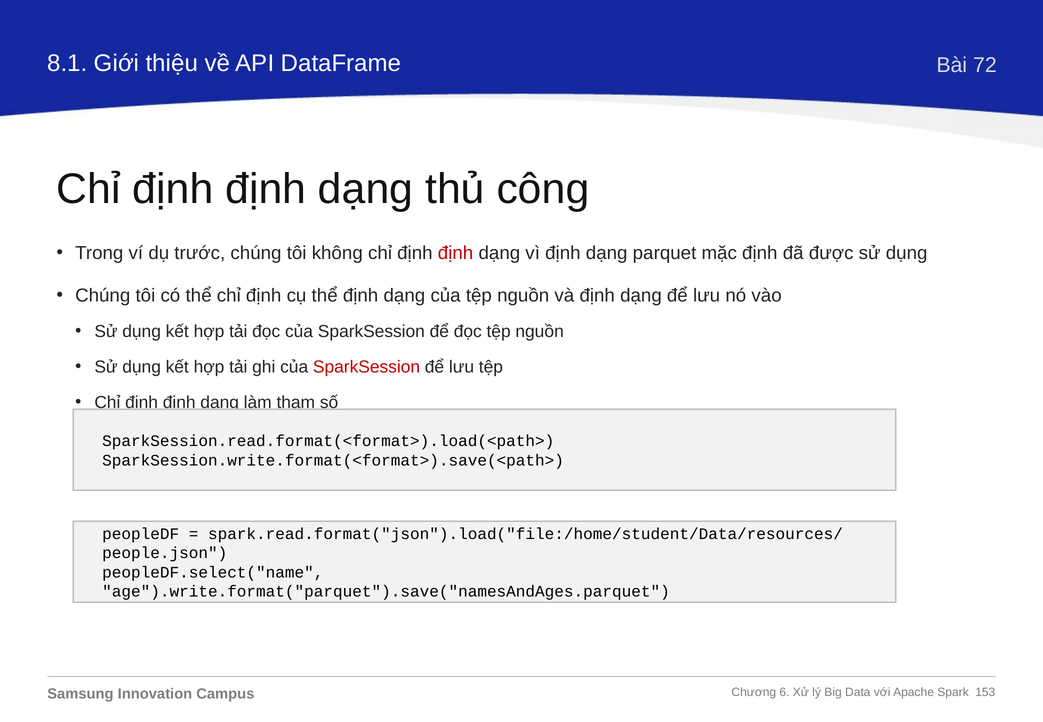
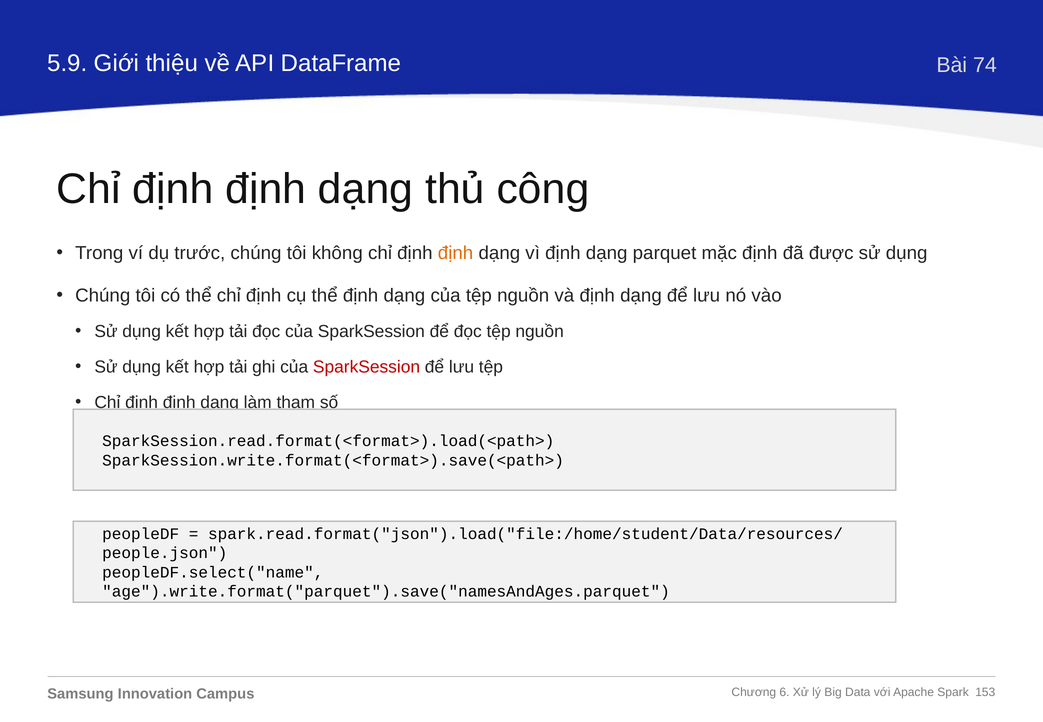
8.1: 8.1 -> 5.9
72: 72 -> 74
định at (456, 253) colour: red -> orange
